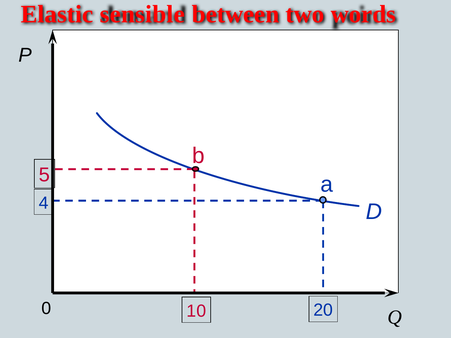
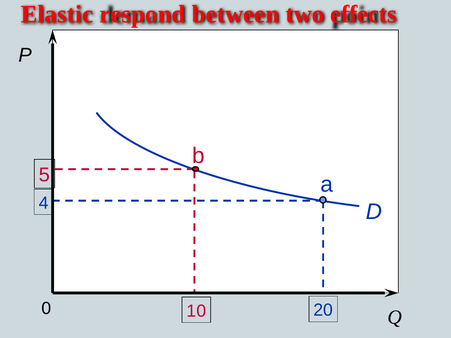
sensible: sensible -> respond
words: words -> effects
